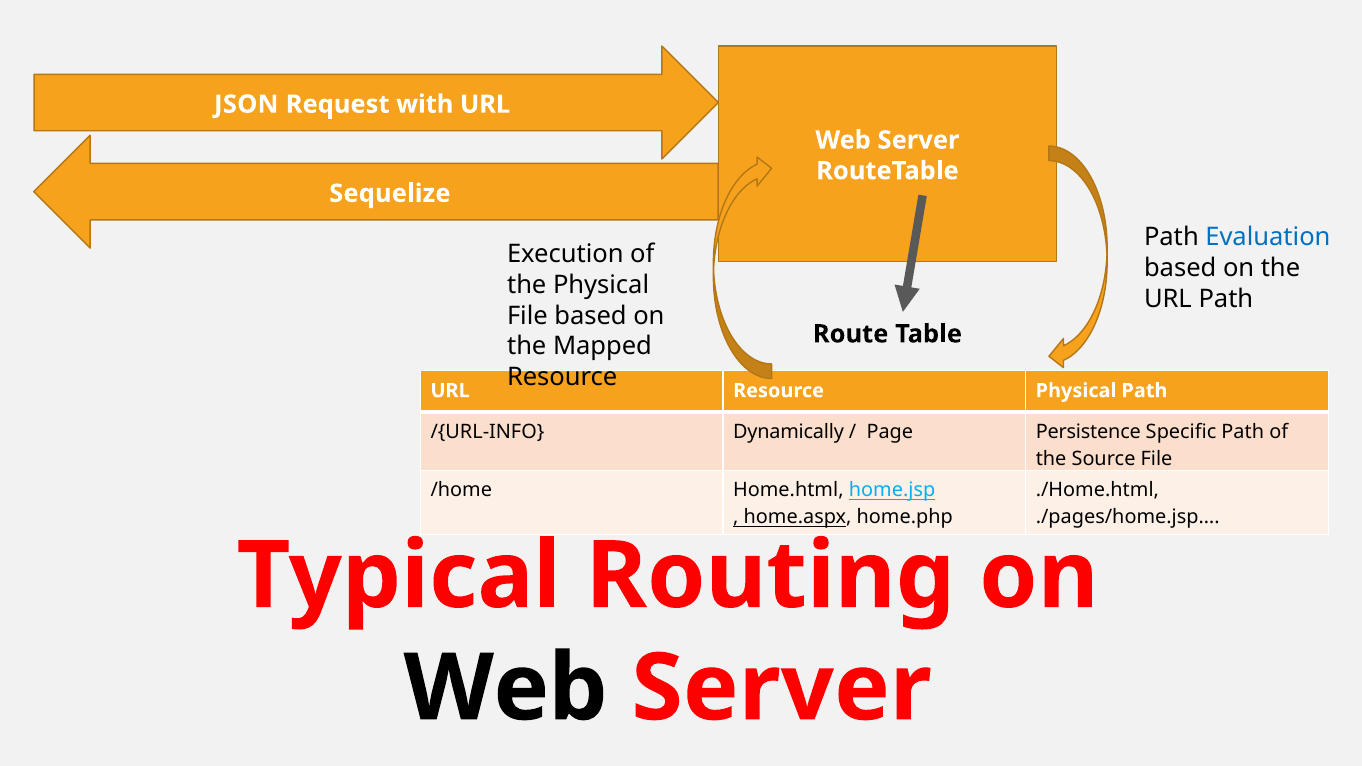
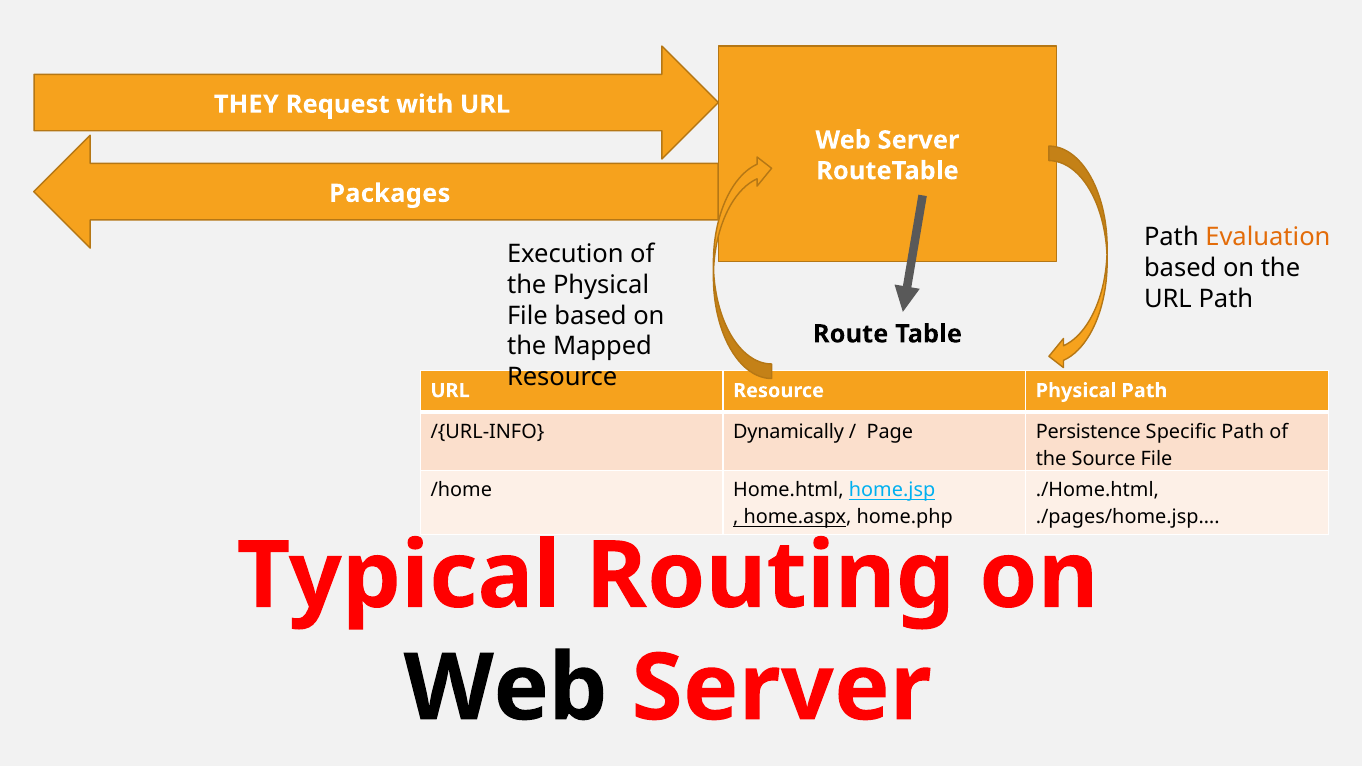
JSON: JSON -> THEY
Sequelize: Sequelize -> Packages
Evaluation colour: blue -> orange
